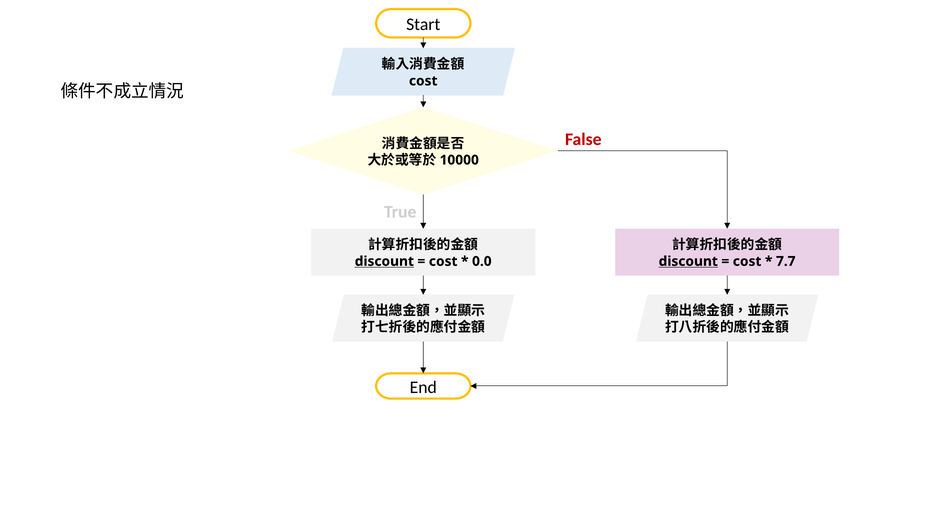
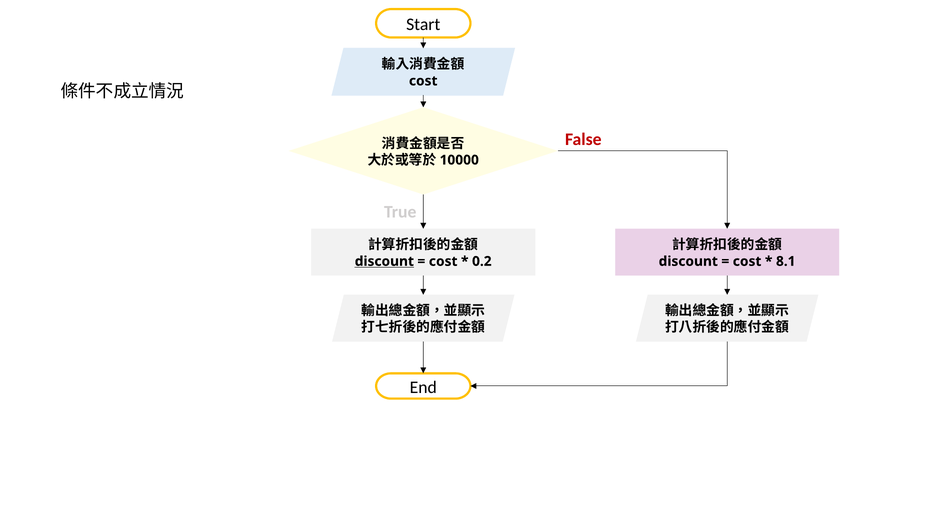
0.0: 0.0 -> 0.2
discount at (688, 261) underline: present -> none
7.7: 7.7 -> 8.1
